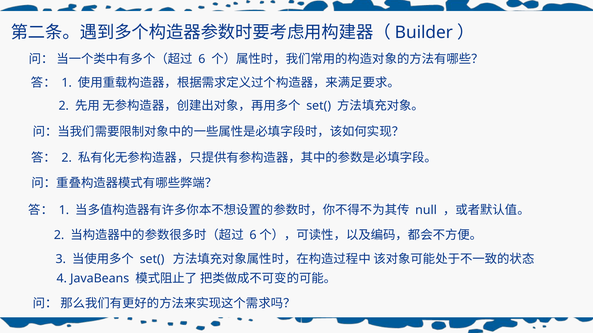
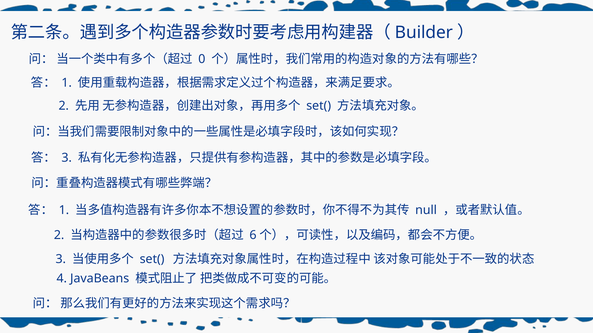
6 at (202, 59): 6 -> 0
2 at (67, 158): 2 -> 3
